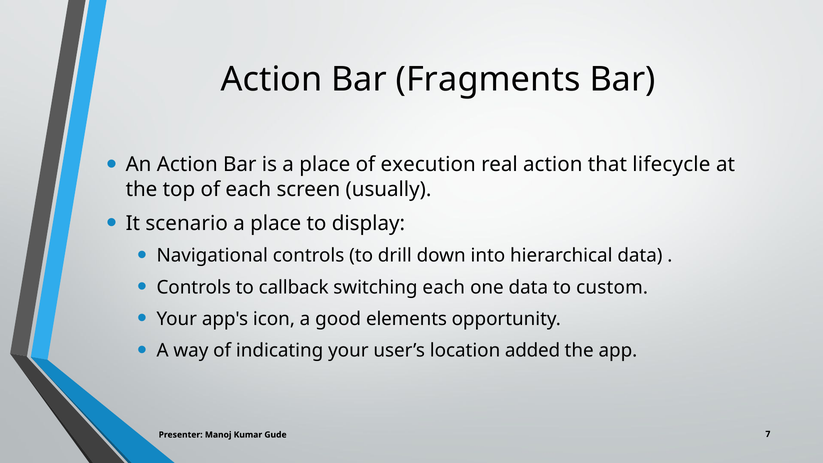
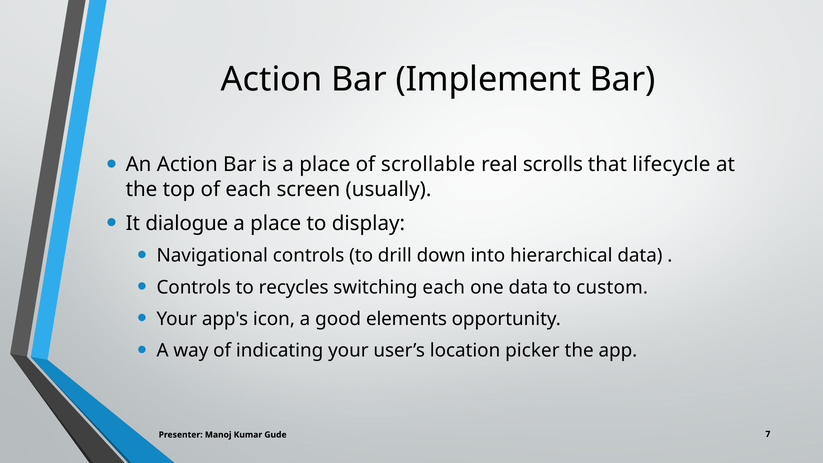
Fragments: Fragments -> Implement
execution: execution -> scrollable
real action: action -> scrolls
scenario: scenario -> dialogue
callback: callback -> recycles
added: added -> picker
